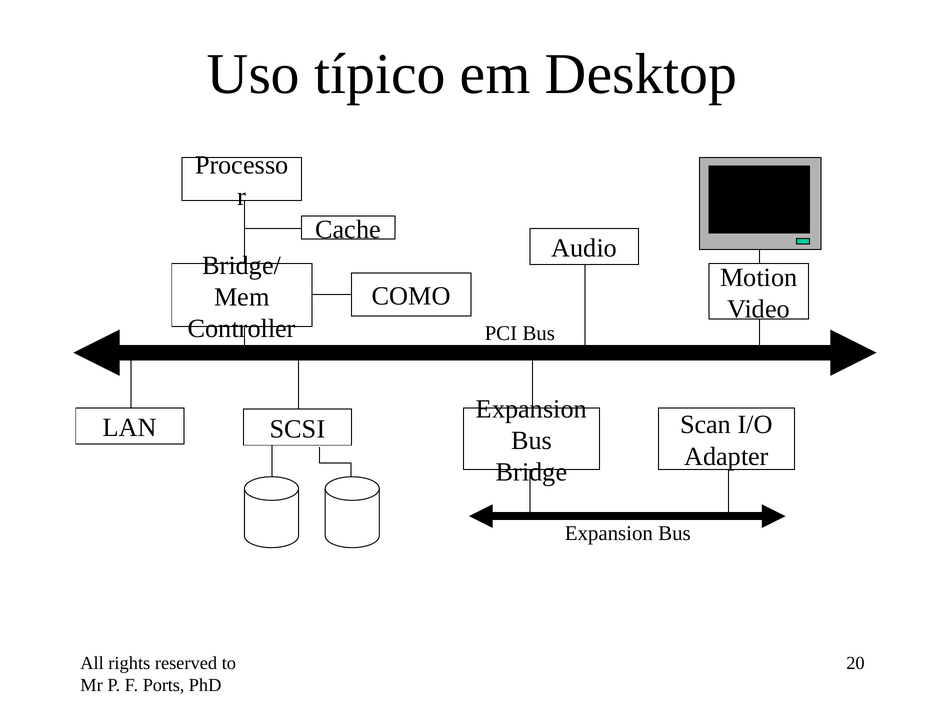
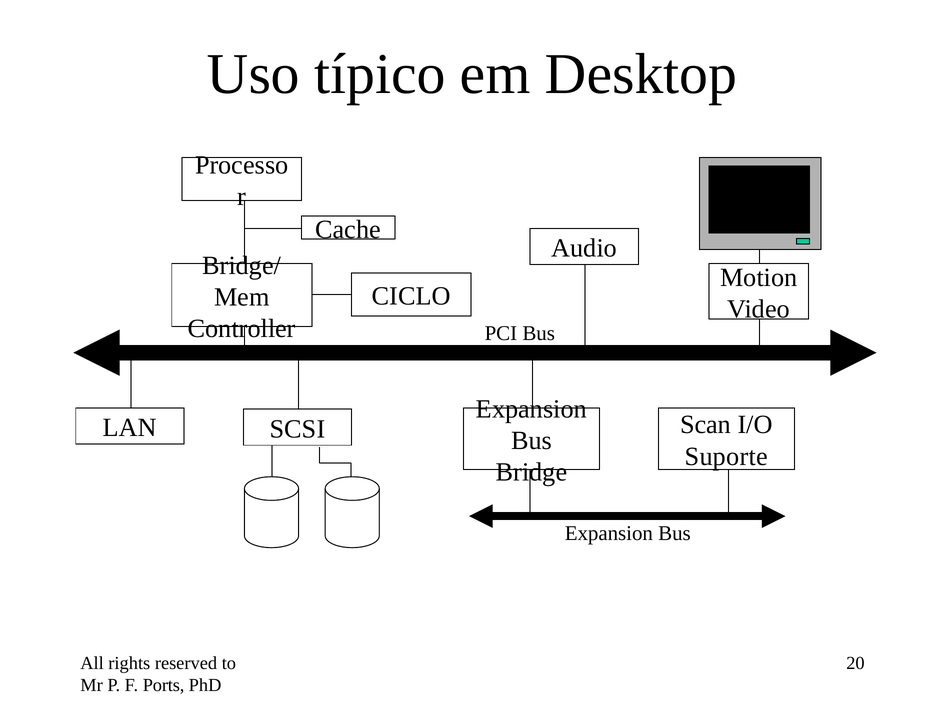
COMO: COMO -> CICLO
Adapter: Adapter -> Suporte
